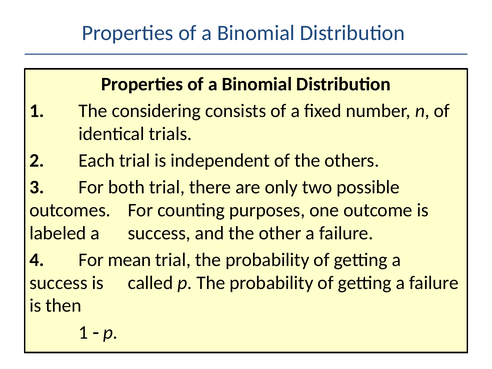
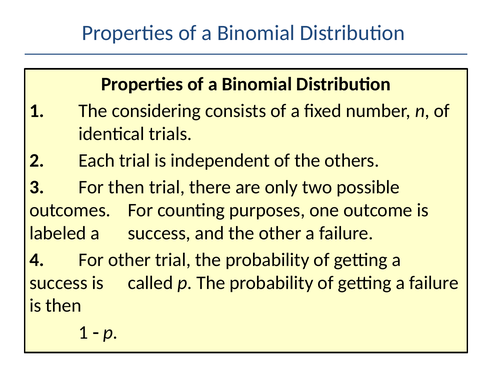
For both: both -> then
For mean: mean -> other
